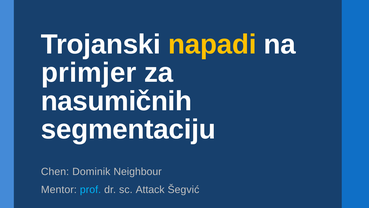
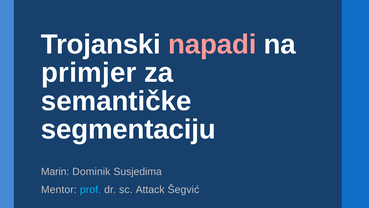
napadi colour: yellow -> pink
nasumičnih: nasumičnih -> semantičke
Chen: Chen -> Marin
Neighbour: Neighbour -> Susjedima
